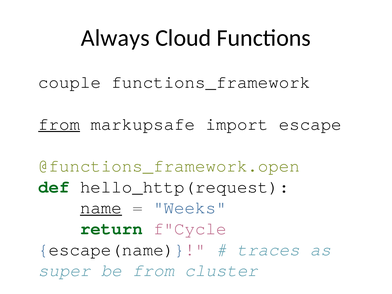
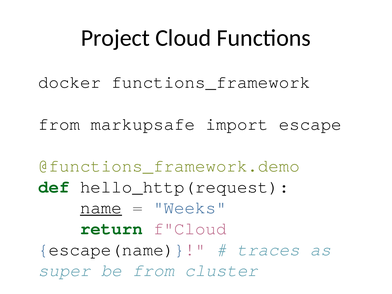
Always: Always -> Project
couple: couple -> docker
from at (59, 124) underline: present -> none
@functions_framework.open: @functions_framework.open -> @functions_framework.demo
f"Cycle: f"Cycle -> f"Cloud
